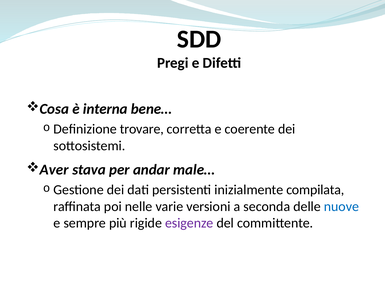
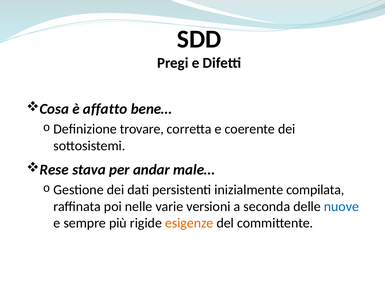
interna: interna -> affatto
Aver: Aver -> Rese
esigenze colour: purple -> orange
